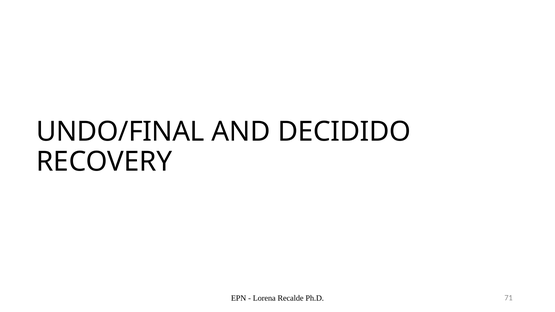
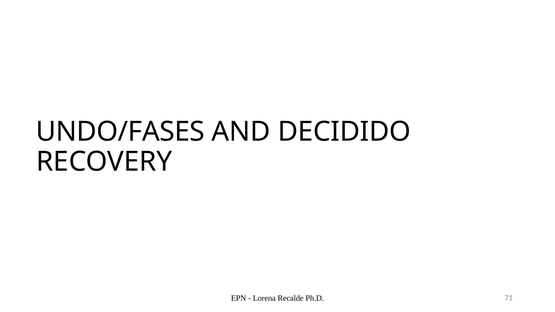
UNDO/FINAL: UNDO/FINAL -> UNDO/FASES
